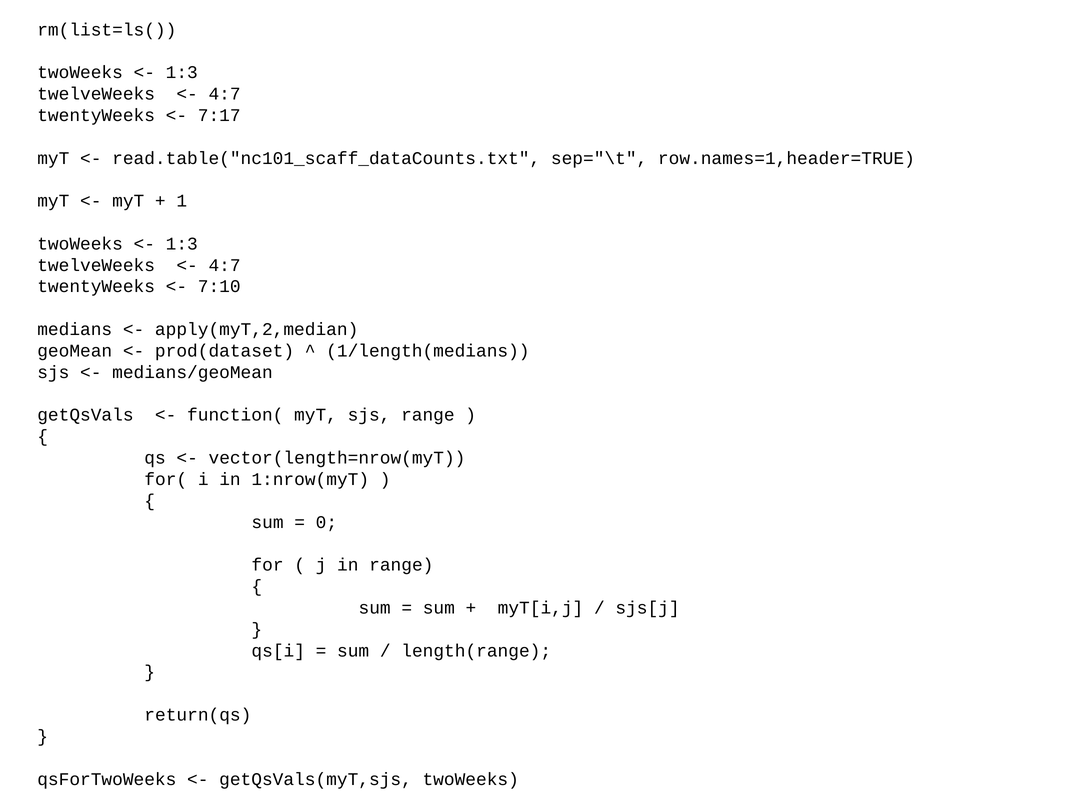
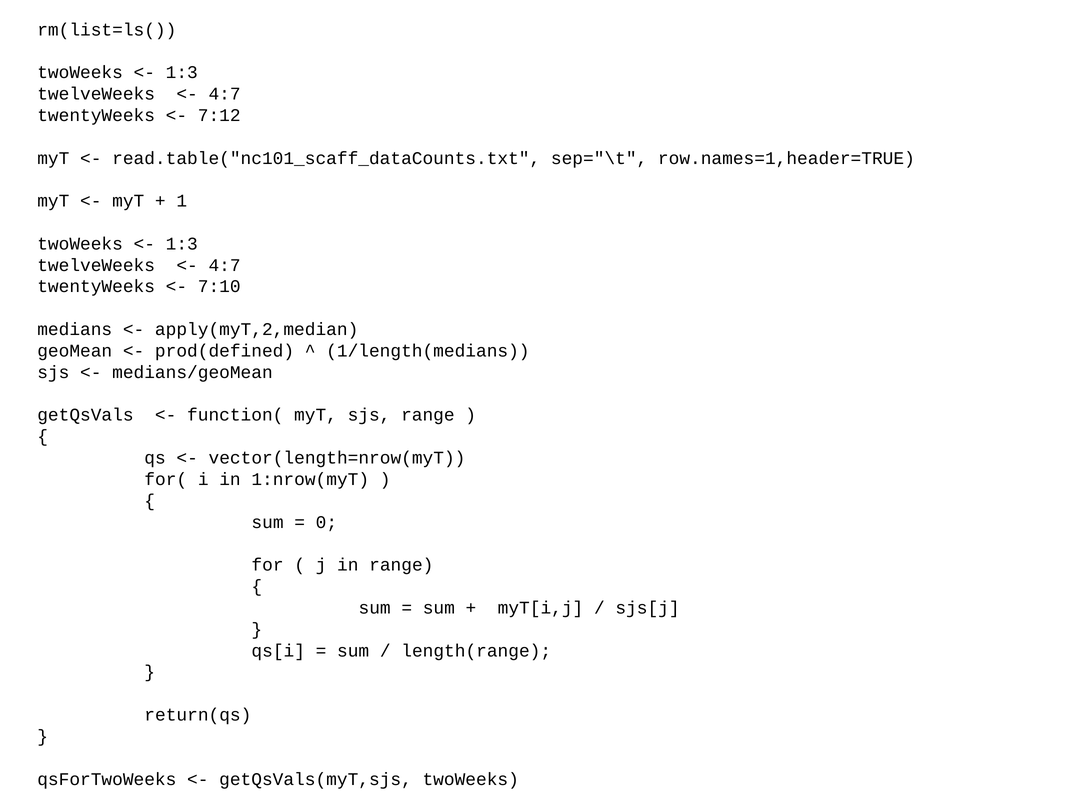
7:17: 7:17 -> 7:12
prod(dataset: prod(dataset -> prod(defined
